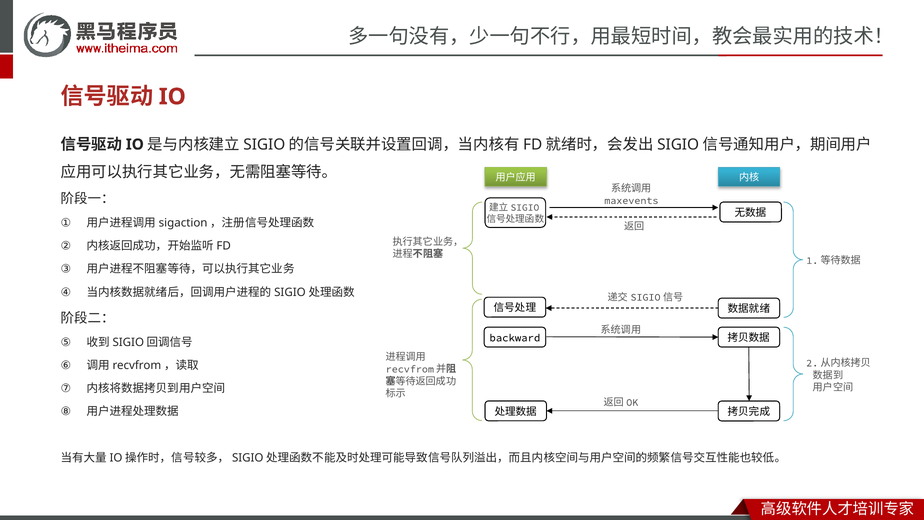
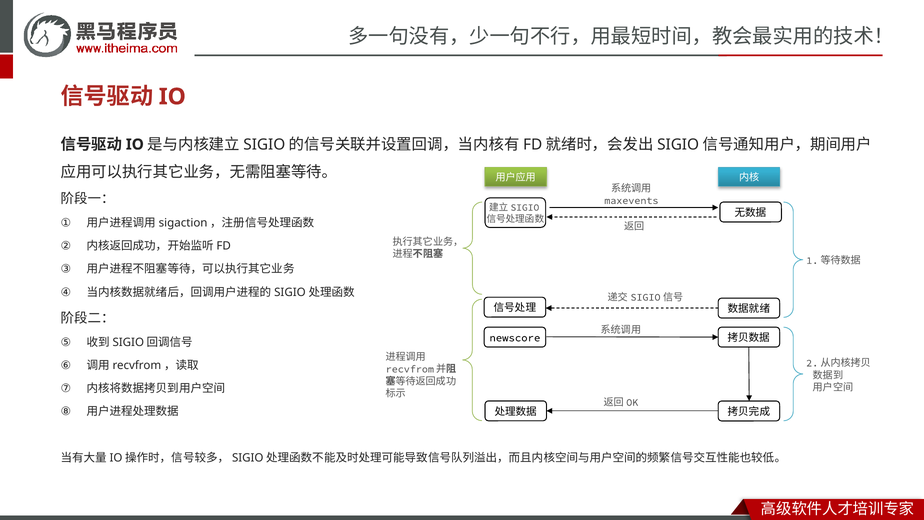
backward: backward -> newscore
